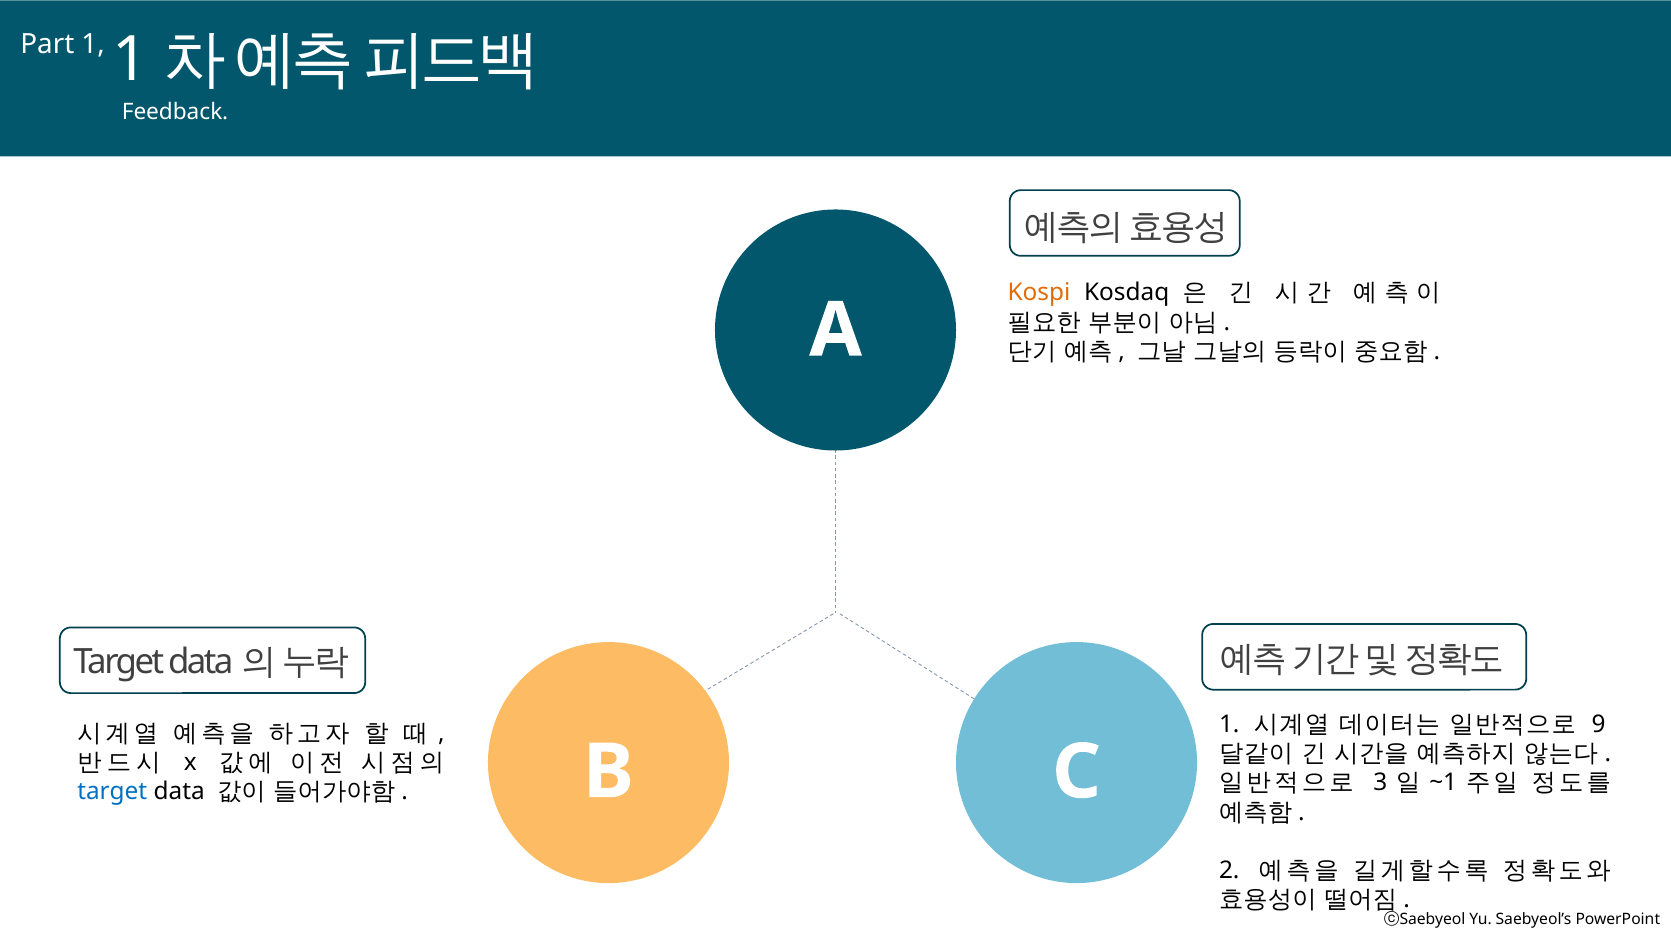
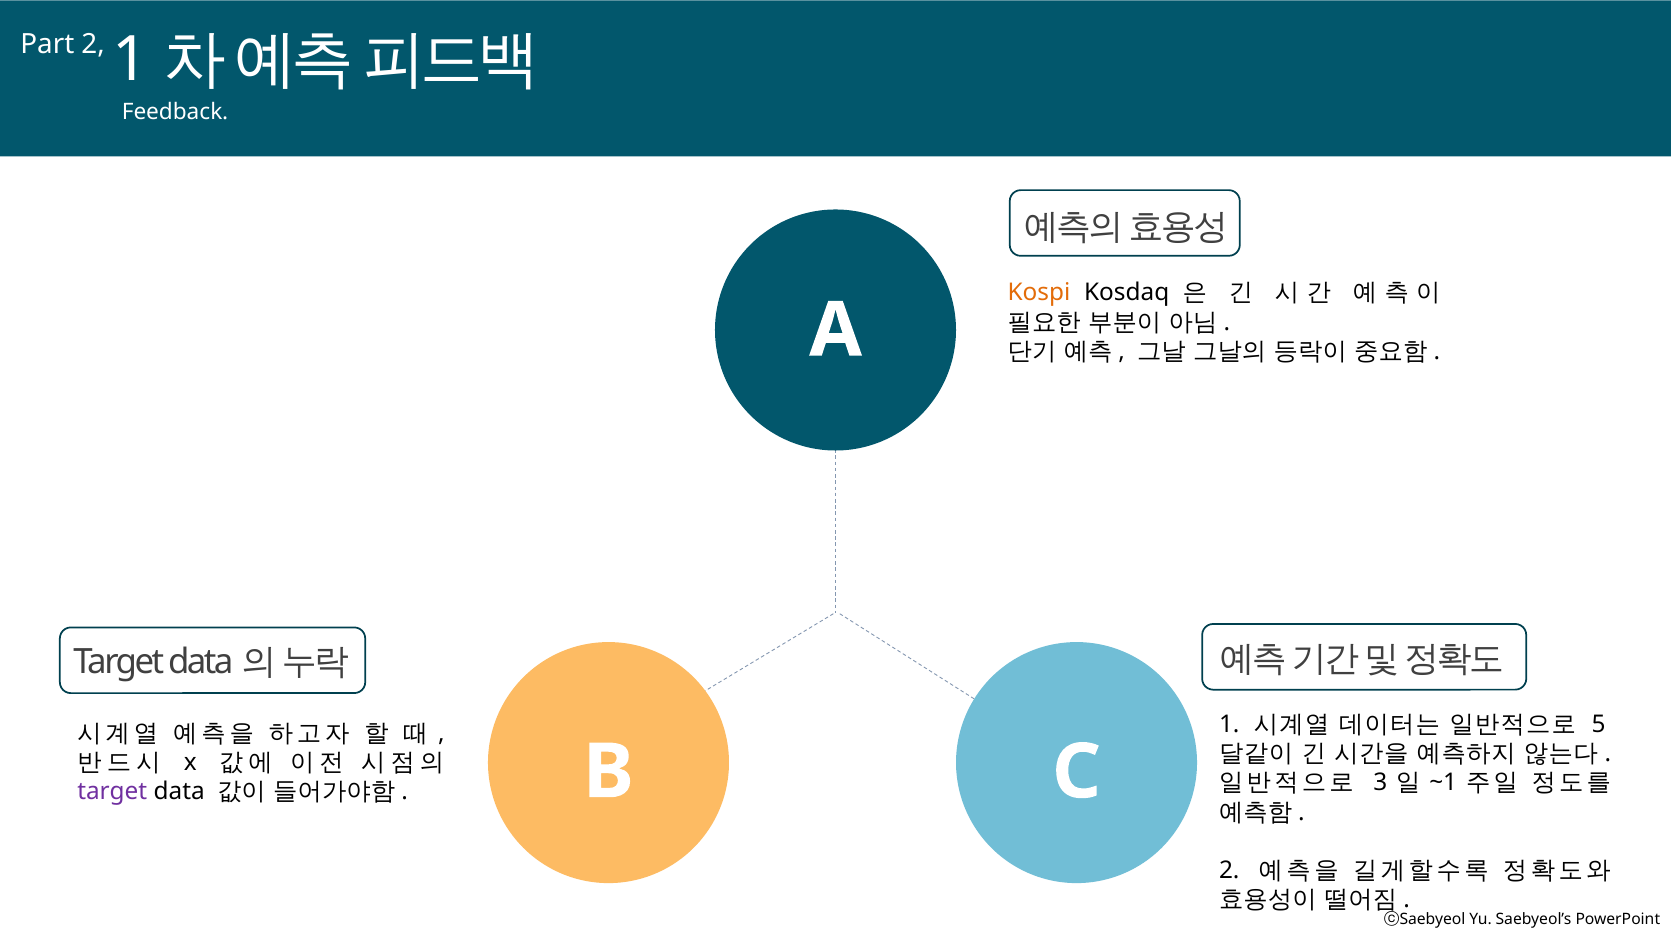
Part 1: 1 -> 2
9: 9 -> 5
target at (112, 792) colour: blue -> purple
